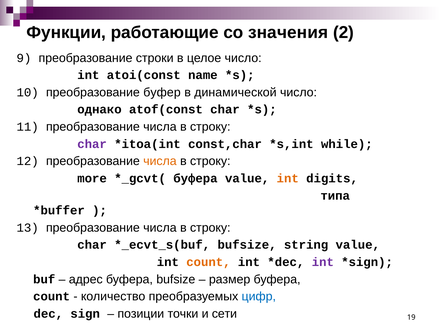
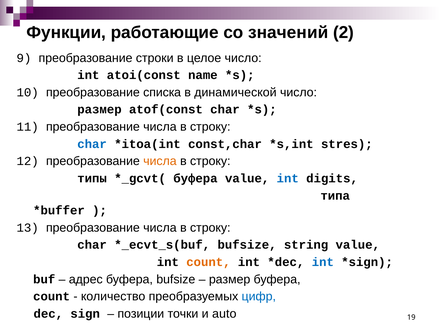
значения: значения -> значений
буфер: буфер -> списка
однако at (99, 109): однако -> размер
char at (92, 144) colour: purple -> blue
while: while -> stres
more: more -> типы
int at (288, 178) colour: orange -> blue
int at (323, 262) colour: purple -> blue
сети: сети -> auto
